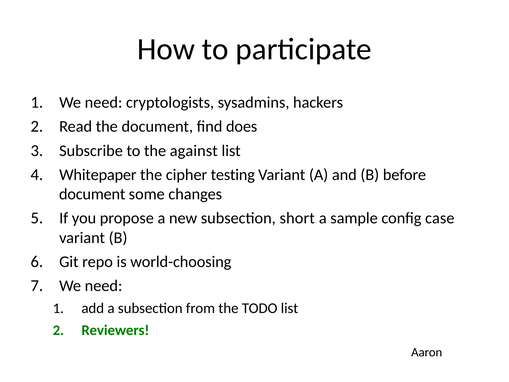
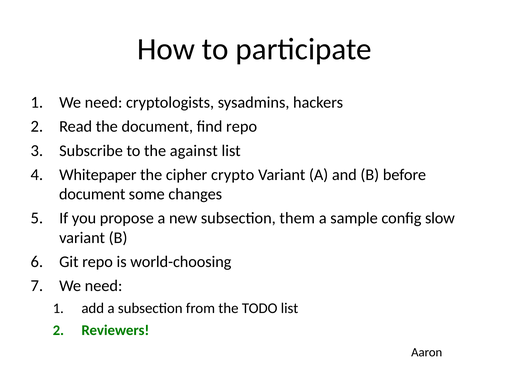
find does: does -> repo
testing: testing -> crypto
short: short -> them
case: case -> slow
